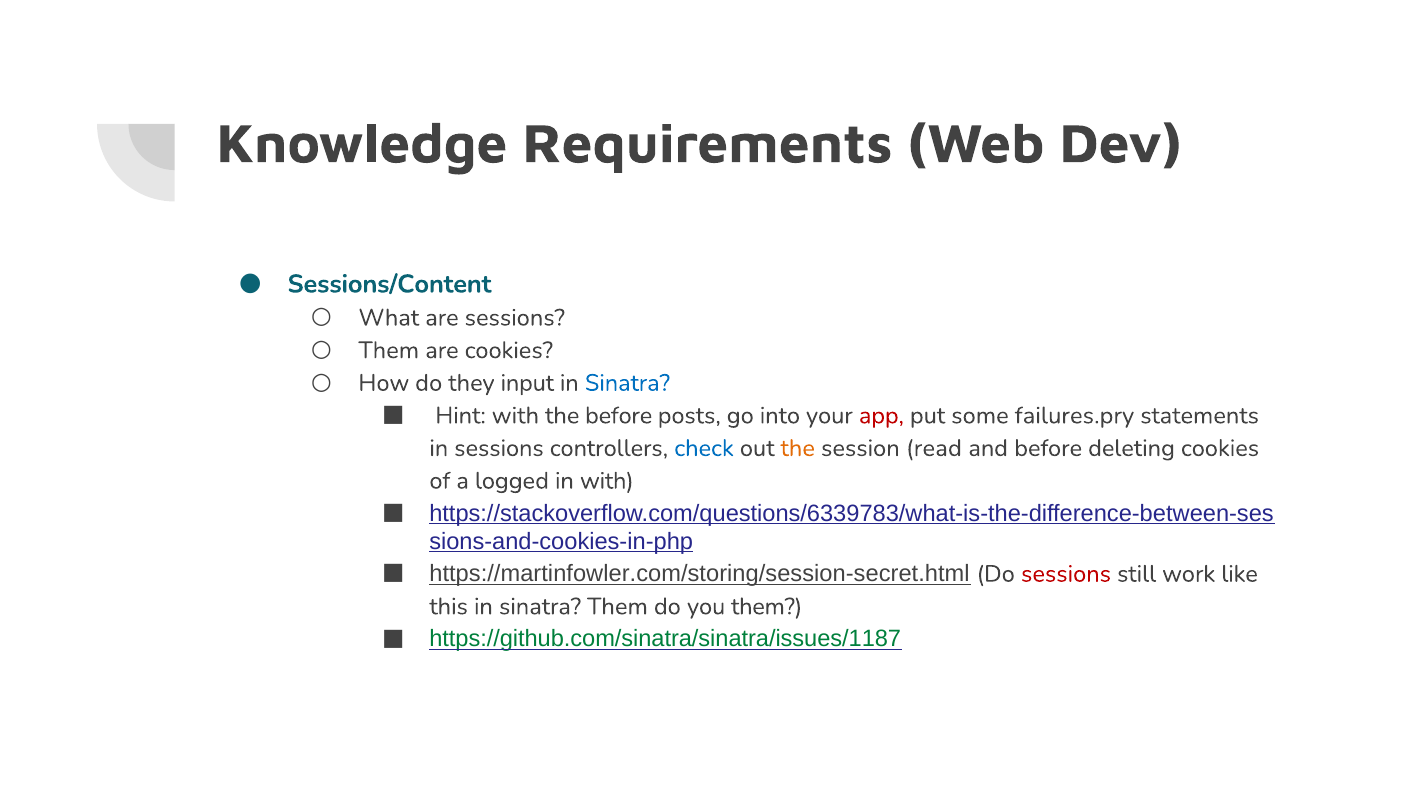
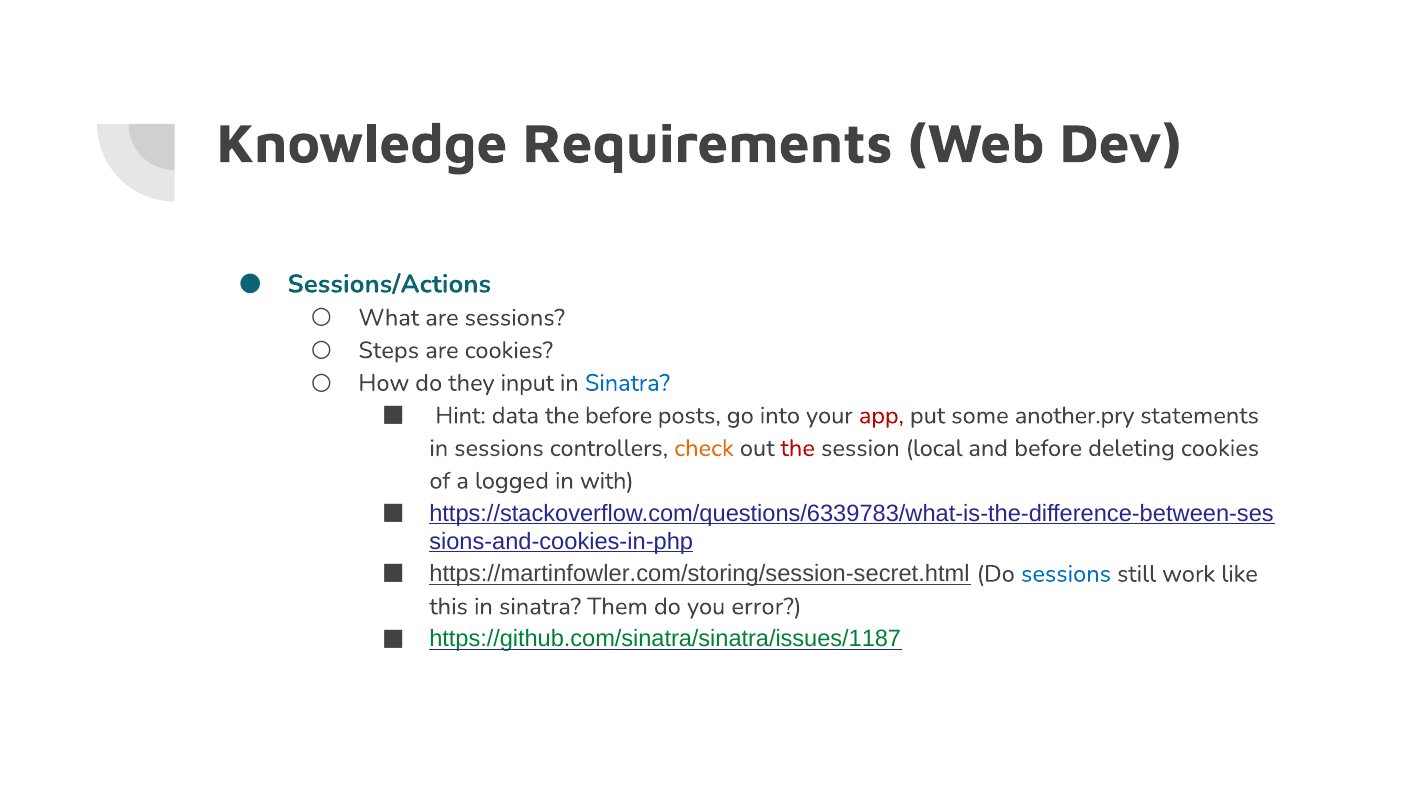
Sessions/Content: Sessions/Content -> Sessions/Actions
Them at (389, 350): Them -> Steps
Hint with: with -> data
failures.pry: failures.pry -> another.pry
check colour: blue -> orange
the at (798, 448) colour: orange -> red
read: read -> local
sessions at (1066, 574) colour: red -> blue
you them: them -> error
